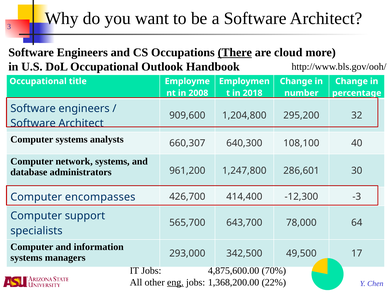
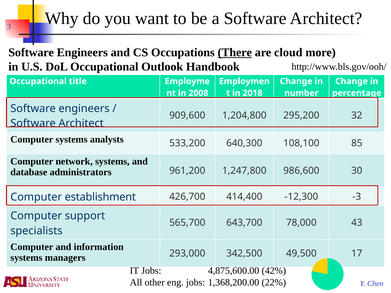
660,307: 660,307 -> 533,200
40: 40 -> 85
286,601: 286,601 -> 986,600
encompasses: encompasses -> establishment
64: 64 -> 43
70%: 70% -> 42%
eng underline: present -> none
